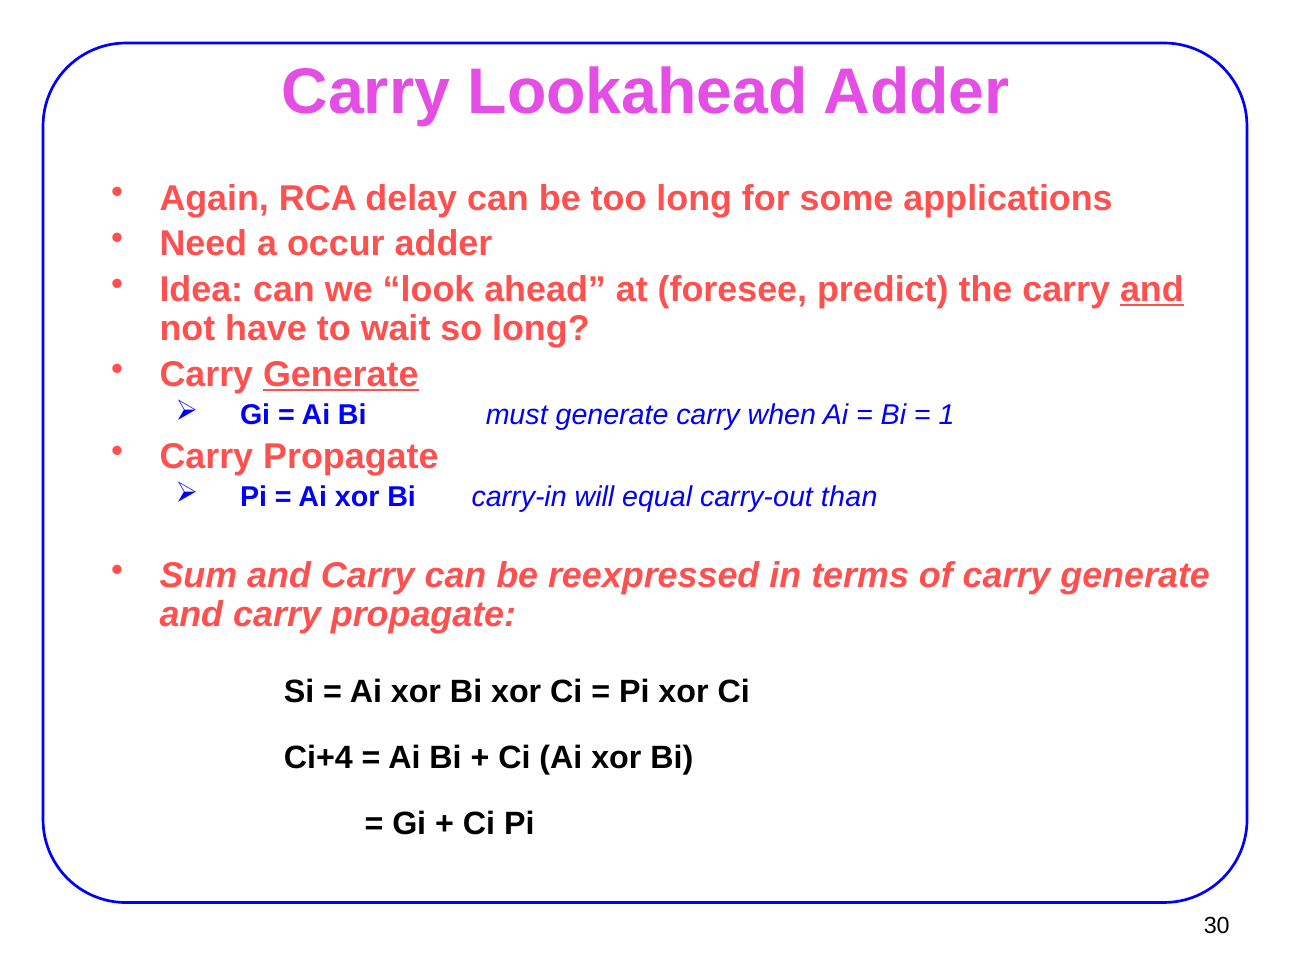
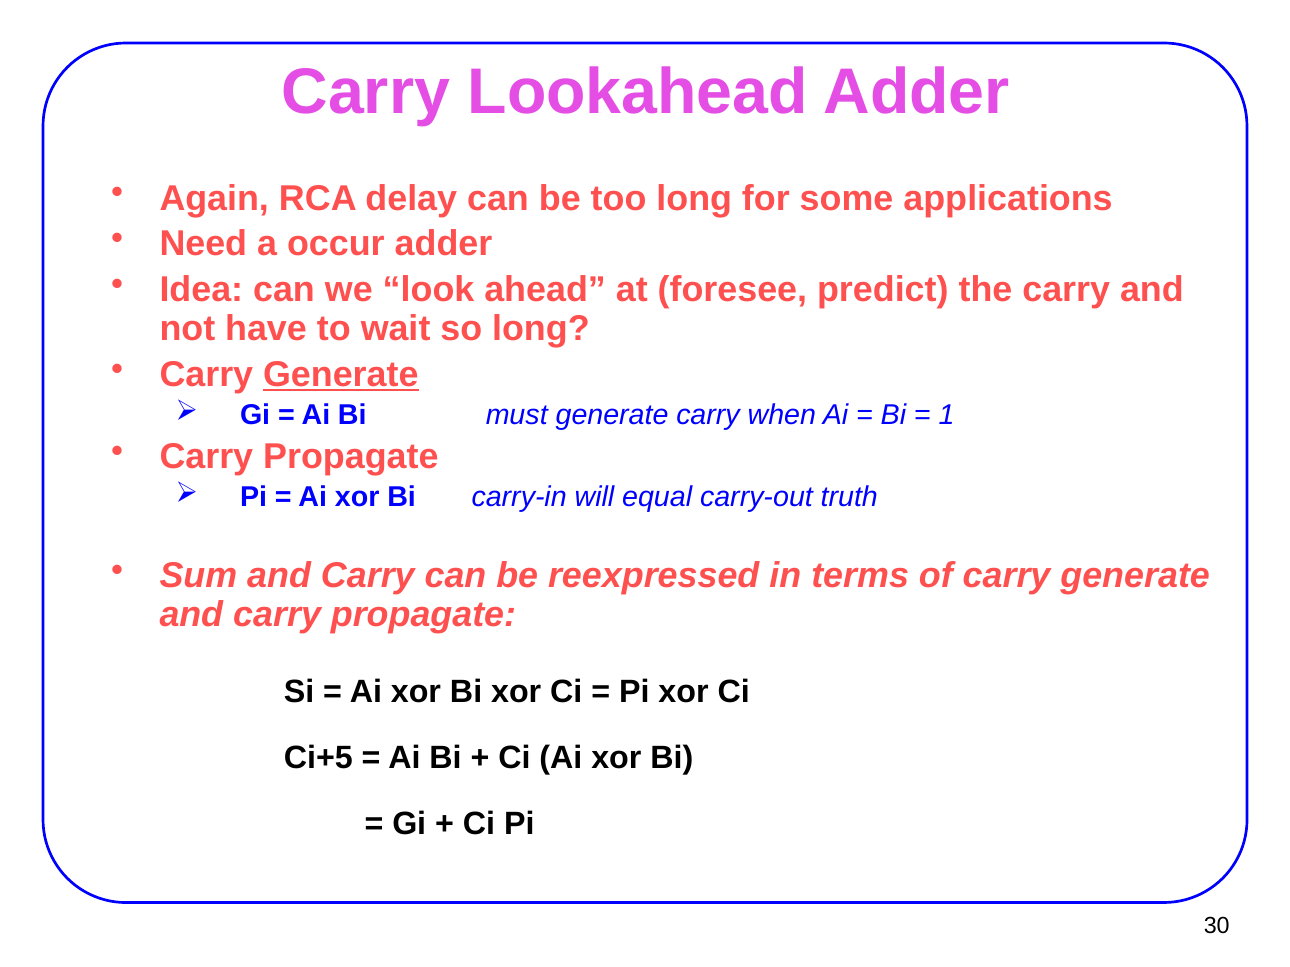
and at (1152, 290) underline: present -> none
than: than -> truth
Ci+4: Ci+4 -> Ci+5
